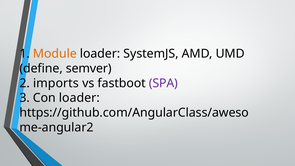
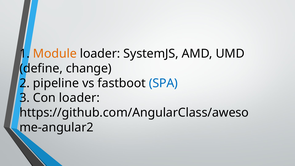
semver: semver -> change
imports: imports -> pipeline
SPA colour: purple -> blue
